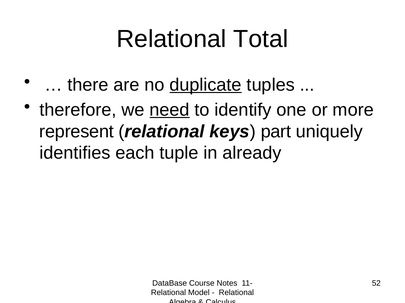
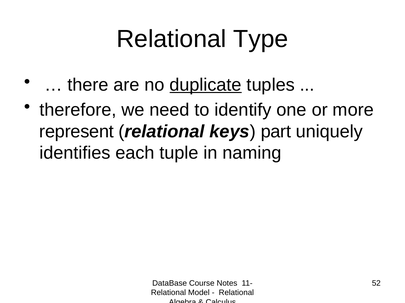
Total: Total -> Type
need underline: present -> none
already: already -> naming
